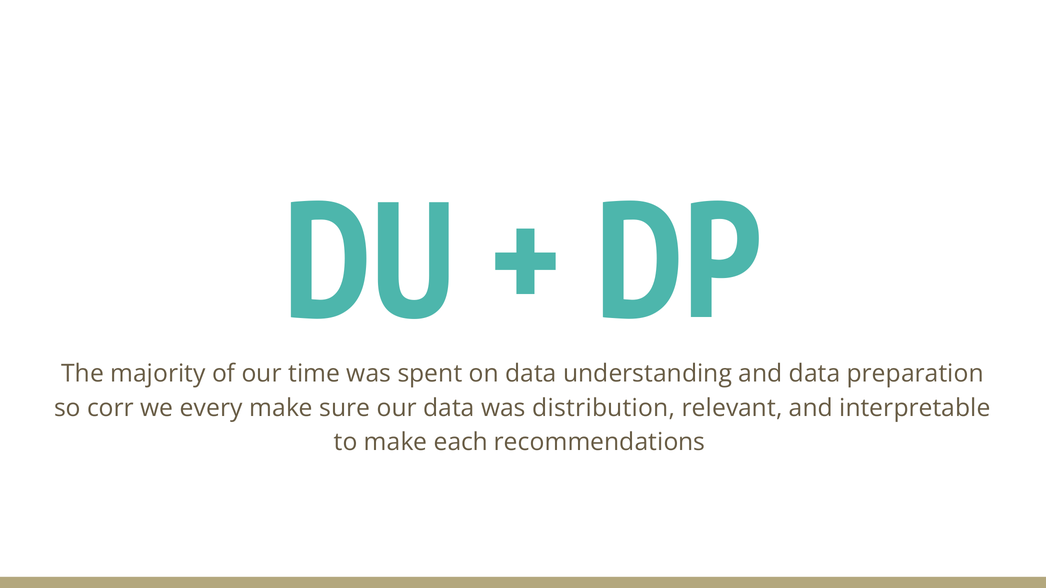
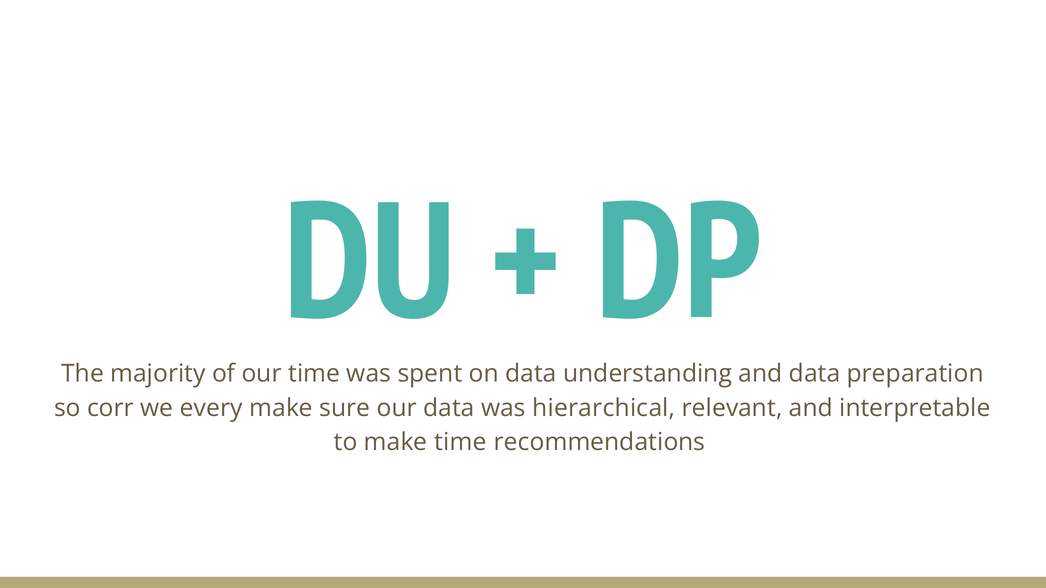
distribution: distribution -> hierarchical
make each: each -> time
